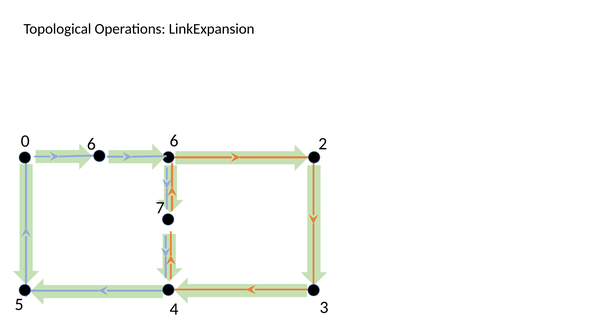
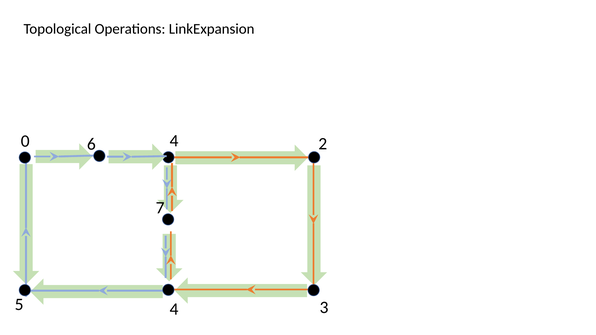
0 6: 6 -> 4
